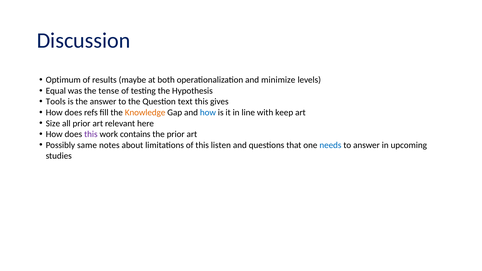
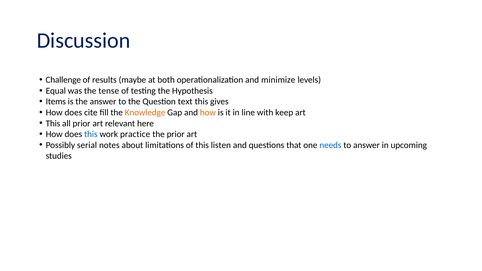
Optimum: Optimum -> Challenge
Tools: Tools -> Items
refs: refs -> cite
how at (208, 113) colour: blue -> orange
Size at (53, 123): Size -> This
this at (91, 134) colour: purple -> blue
contains: contains -> practice
same: same -> serial
